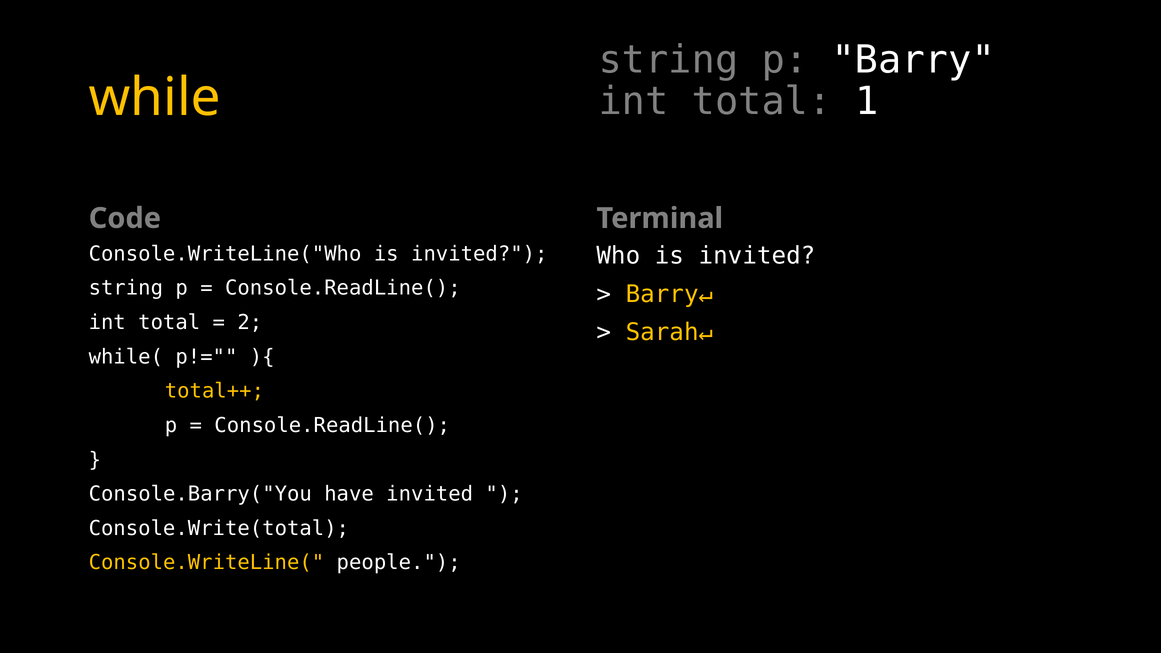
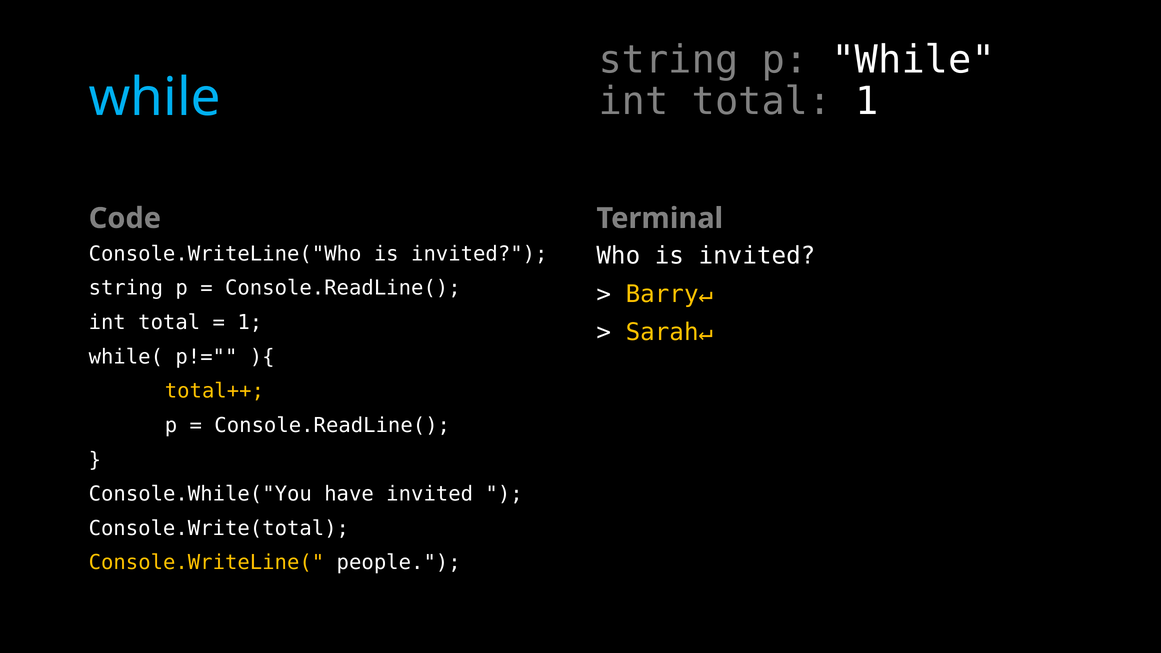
p Barry: Barry -> While
while at (155, 98) colour: yellow -> light blue
2 at (250, 323): 2 -> 1
Console.Barry("You: Console.Barry("You -> Console.While("You
